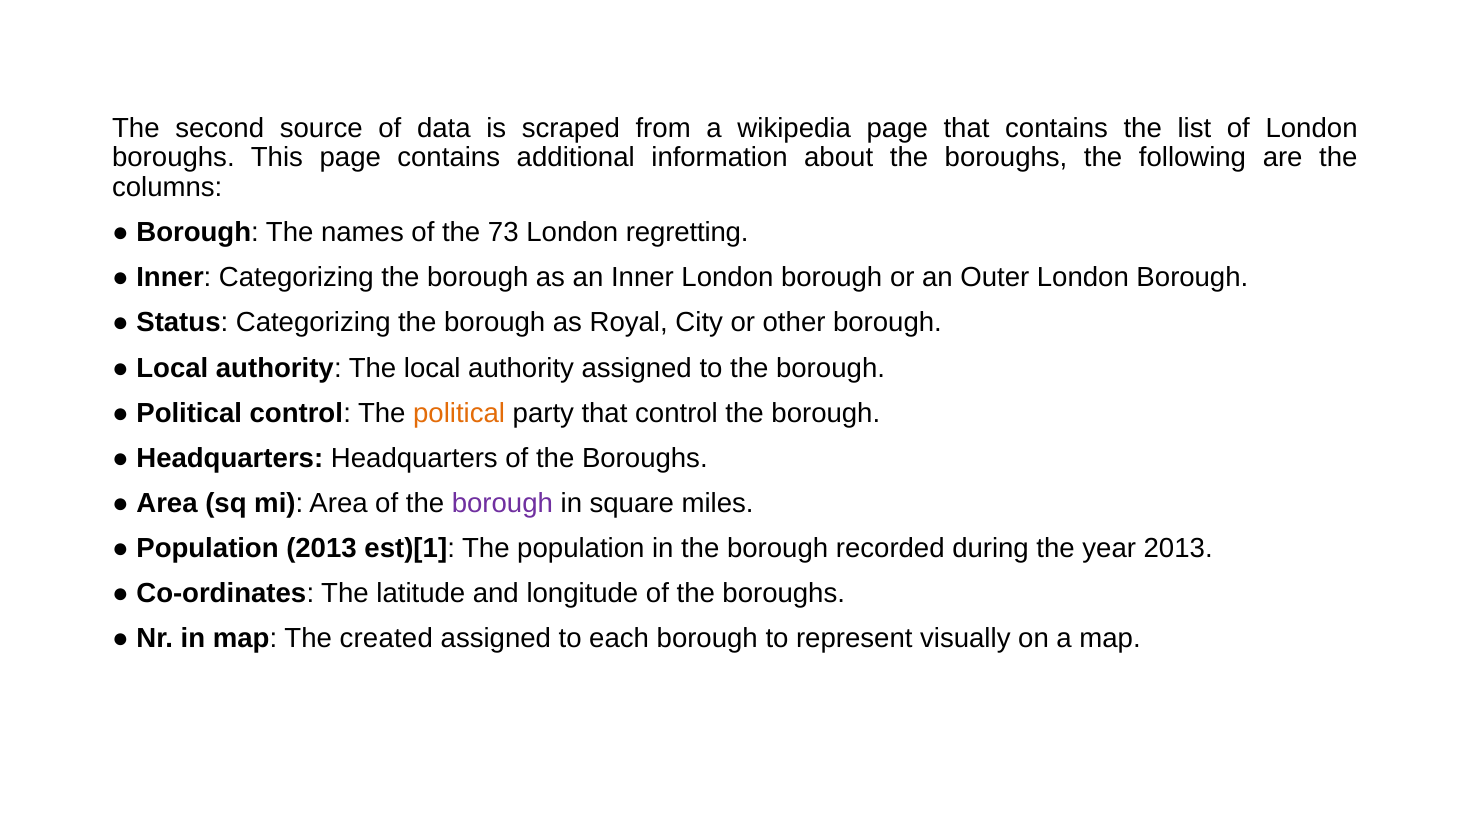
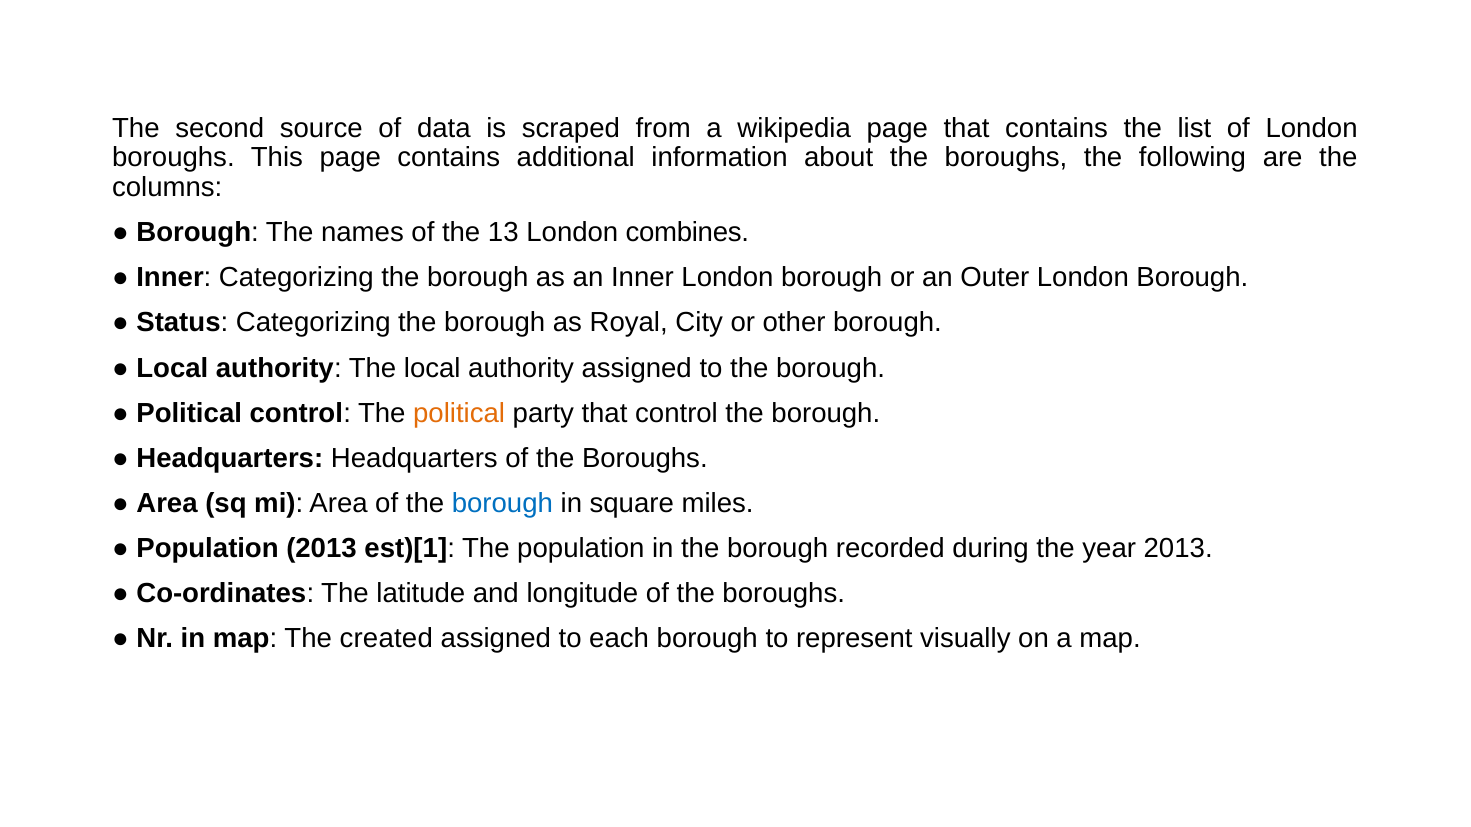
73: 73 -> 13
regretting: regretting -> combines
borough at (502, 504) colour: purple -> blue
